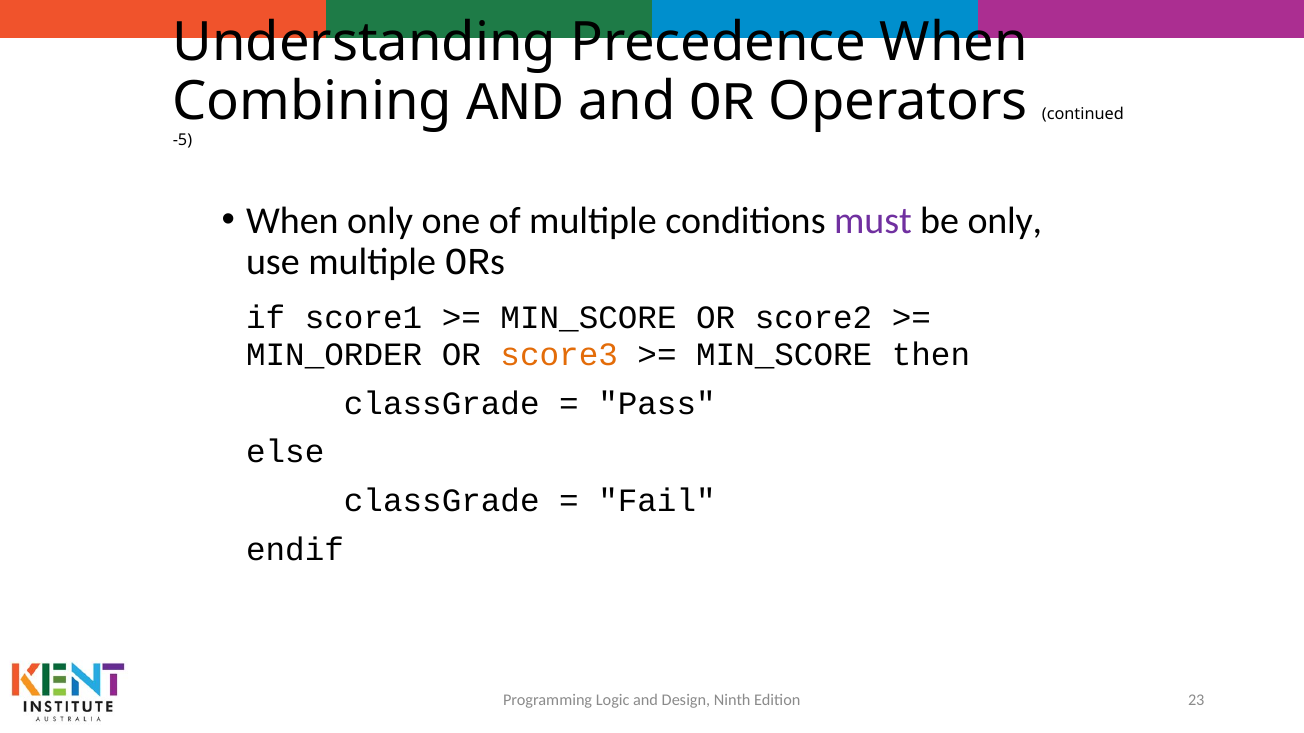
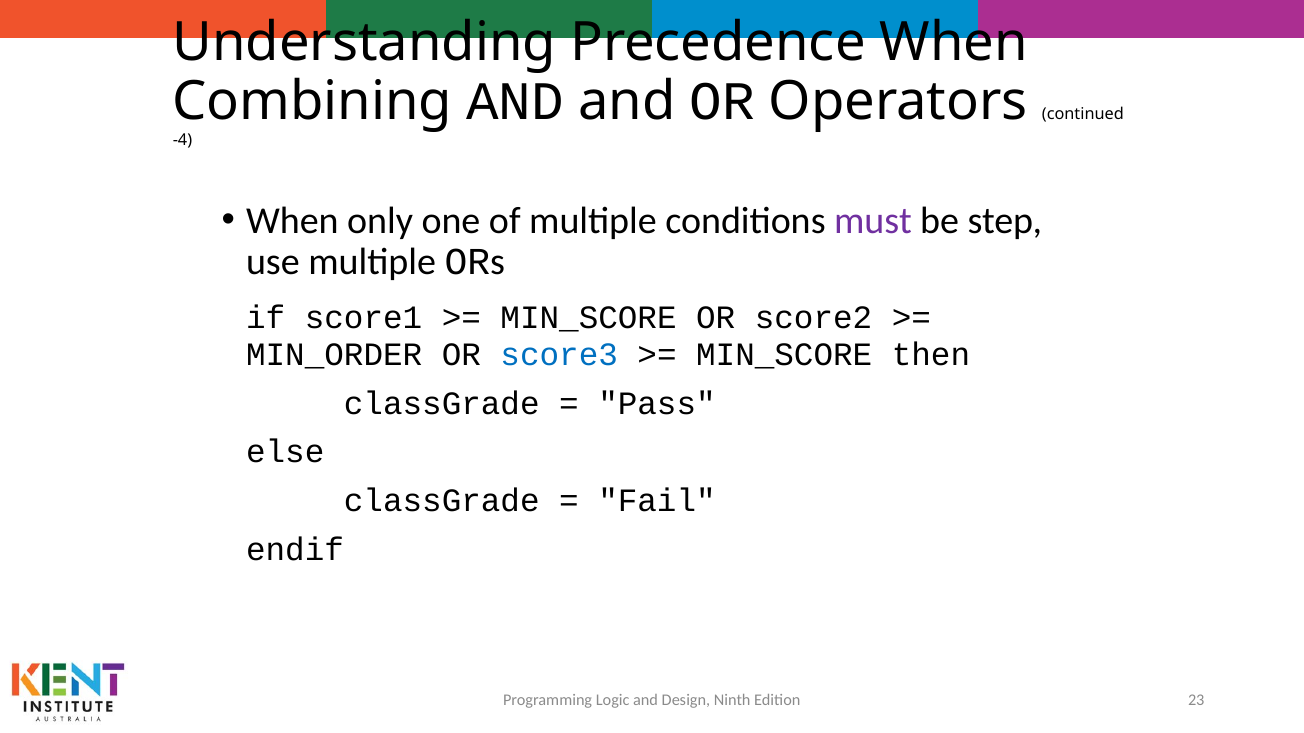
-5: -5 -> -4
be only: only -> step
score3 colour: orange -> blue
